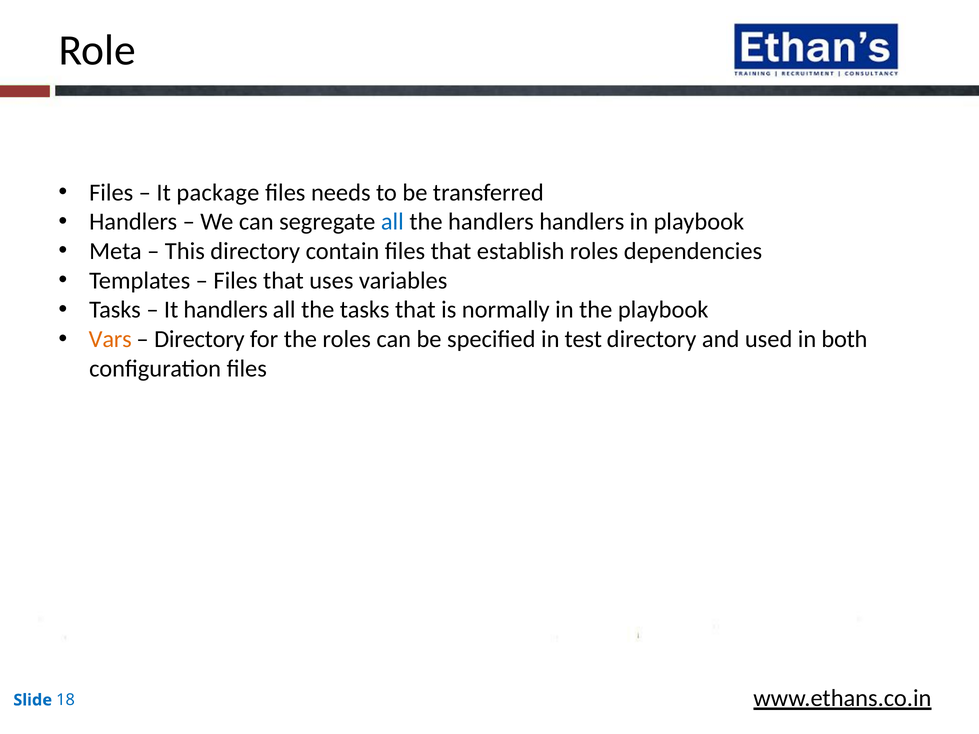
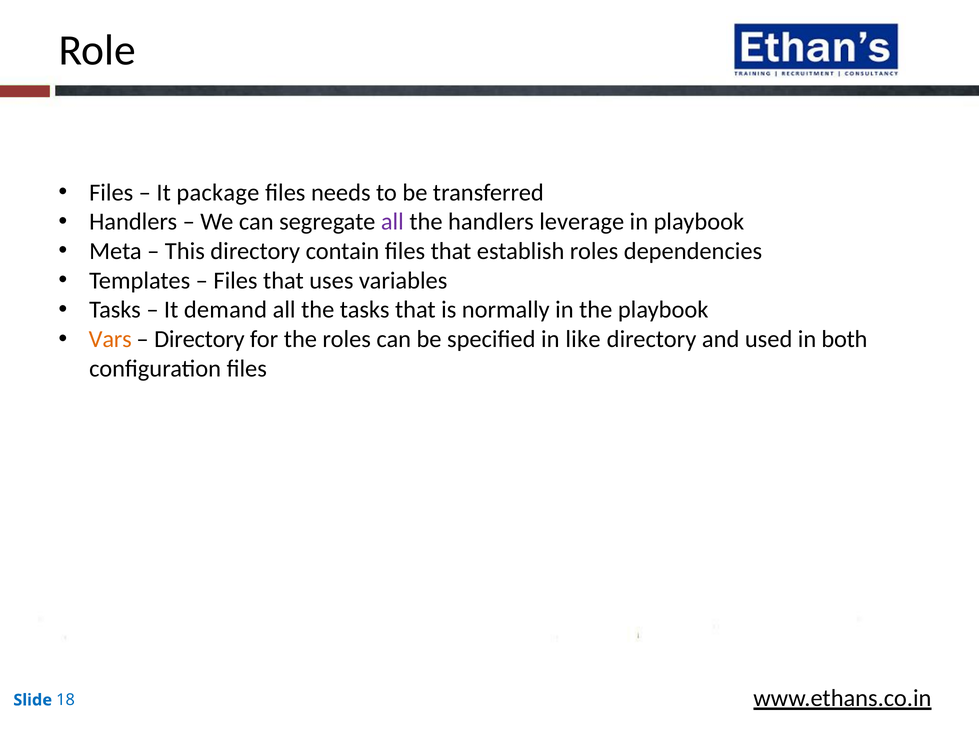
all at (392, 222) colour: blue -> purple
handlers handlers: handlers -> leverage
It handlers: handlers -> demand
test: test -> like
